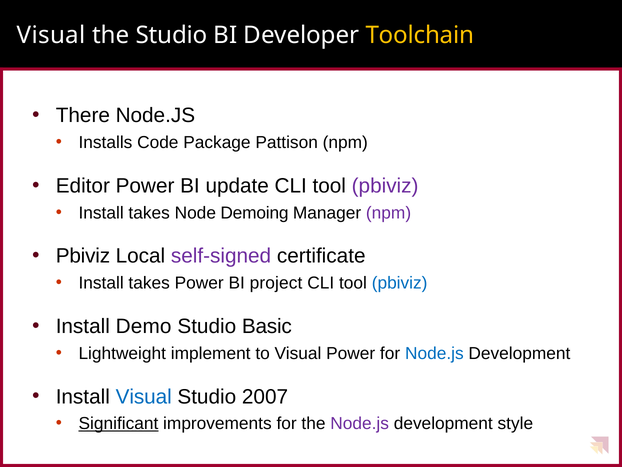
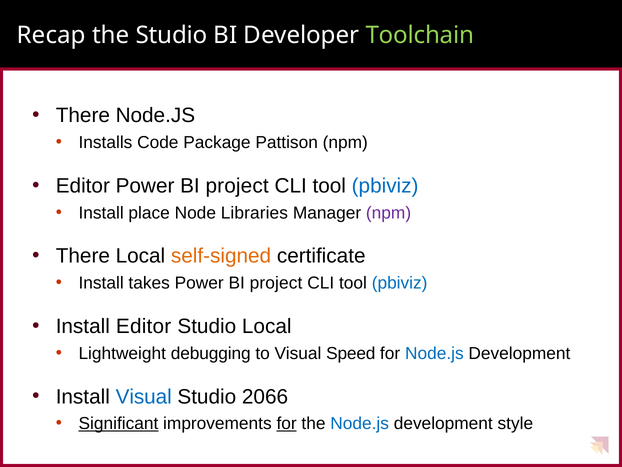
Visual at (51, 35): Visual -> Recap
Toolchain colour: yellow -> light green
update at (237, 186): update -> project
pbiviz at (385, 186) colour: purple -> blue
takes at (149, 213): takes -> place
Demoing: Demoing -> Libraries
Pbiviz at (83, 256): Pbiviz -> There
self-signed colour: purple -> orange
Install Demo: Demo -> Editor
Studio Basic: Basic -> Local
implement: implement -> debugging
Visual Power: Power -> Speed
2007: 2007 -> 2066
for at (287, 423) underline: none -> present
Node.js at (360, 423) colour: purple -> blue
